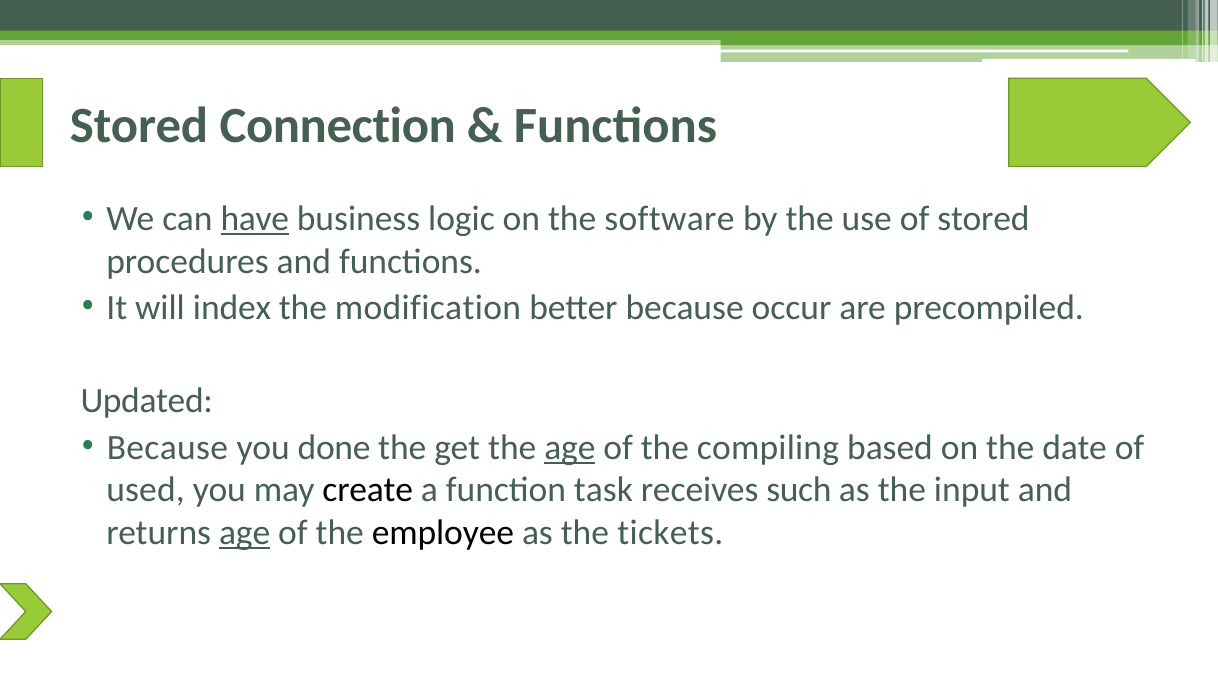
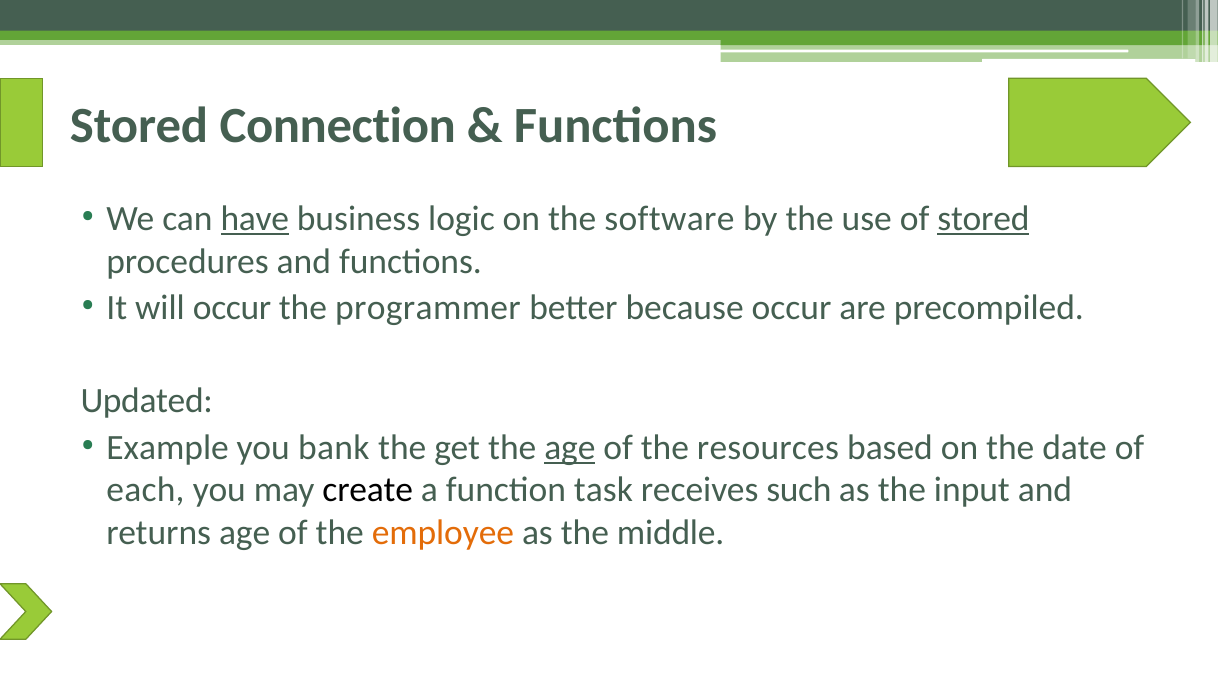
stored at (983, 219) underline: none -> present
will index: index -> occur
modification: modification -> programmer
Because at (167, 447): Because -> Example
done: done -> bank
compiling: compiling -> resources
used: used -> each
age at (245, 533) underline: present -> none
employee colour: black -> orange
tickets: tickets -> middle
